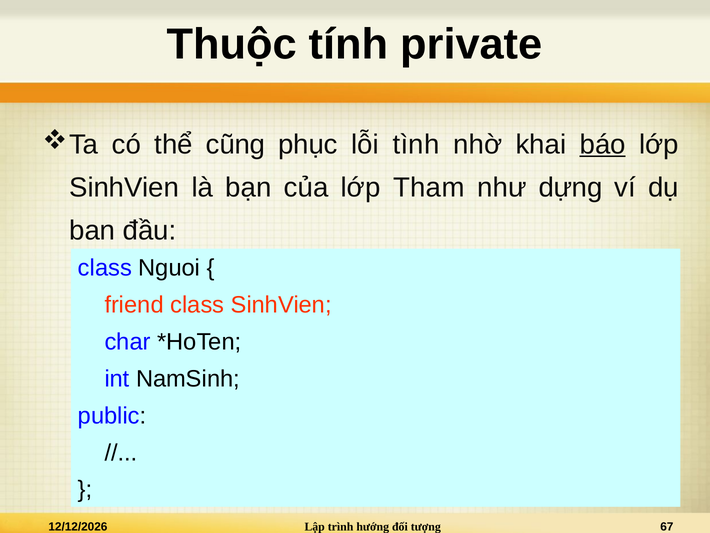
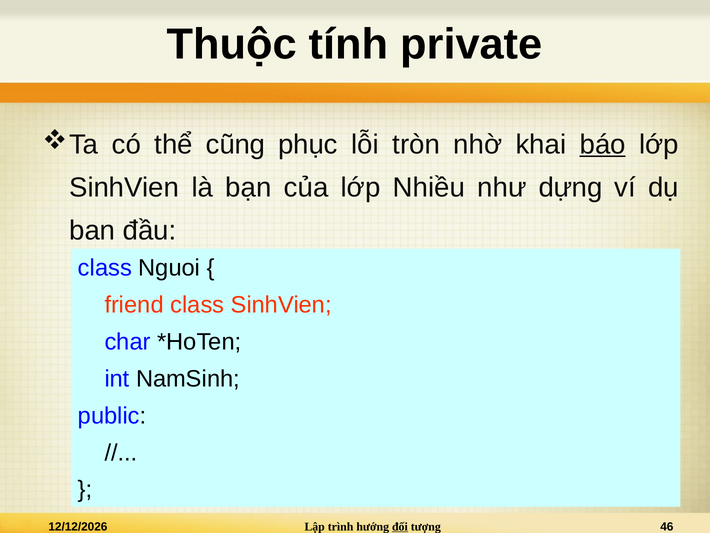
tình: tình -> tròn
Tham: Tham -> Nhiều
đối underline: none -> present
67: 67 -> 46
